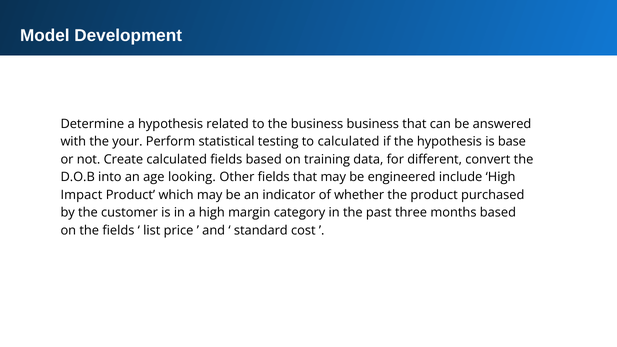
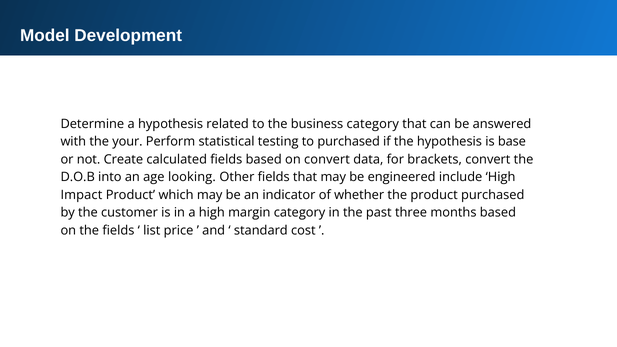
business business: business -> category
to calculated: calculated -> purchased
on training: training -> convert
different: different -> brackets
